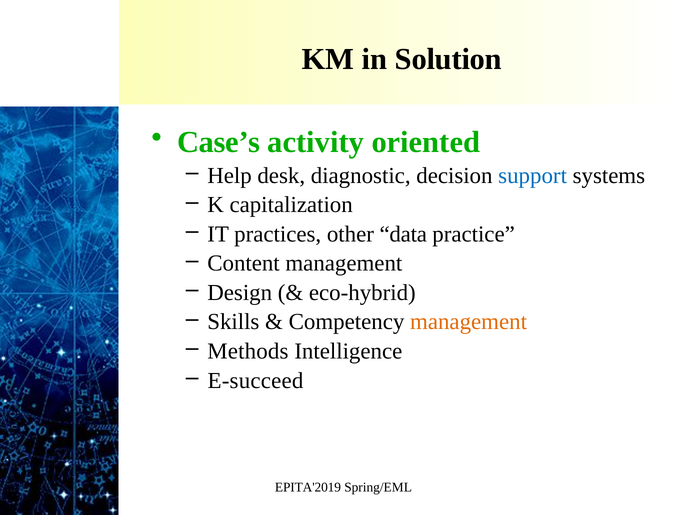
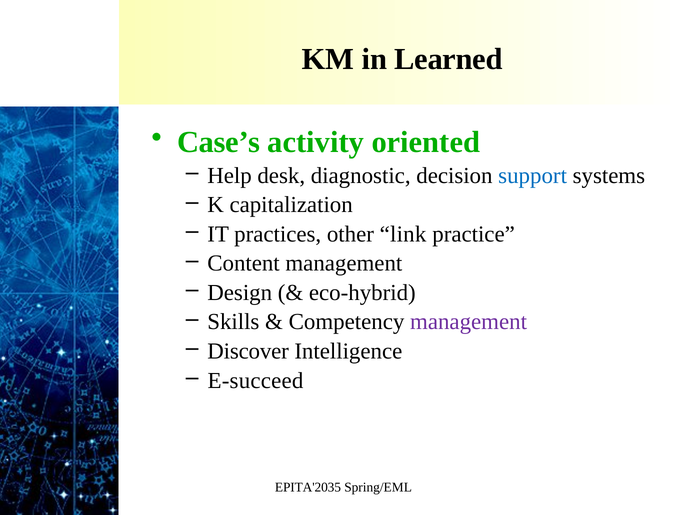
Solution: Solution -> Learned
data: data -> link
management at (469, 322) colour: orange -> purple
Methods: Methods -> Discover
EPITA'2019: EPITA'2019 -> EPITA'2035
